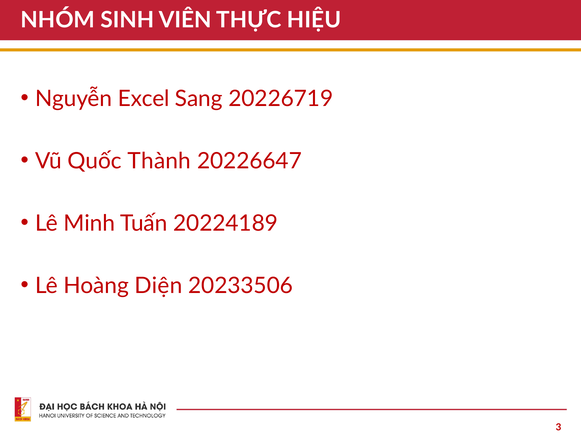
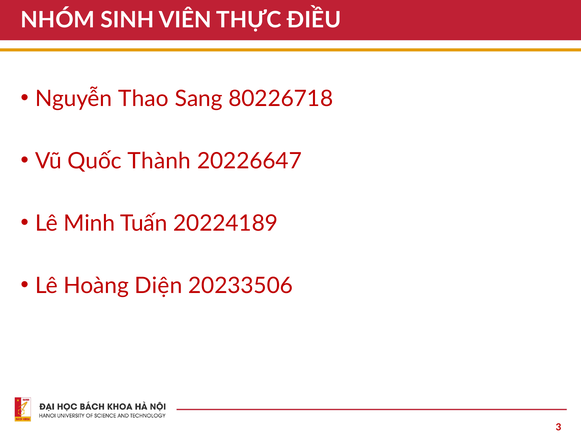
HIỆU: HIỆU -> ĐIỀU
Excel: Excel -> Thao
20226719: 20226719 -> 80226718
